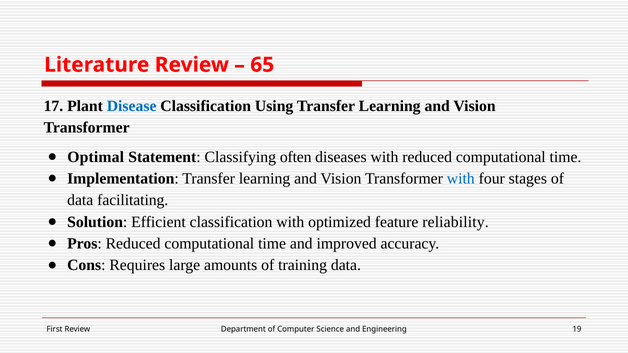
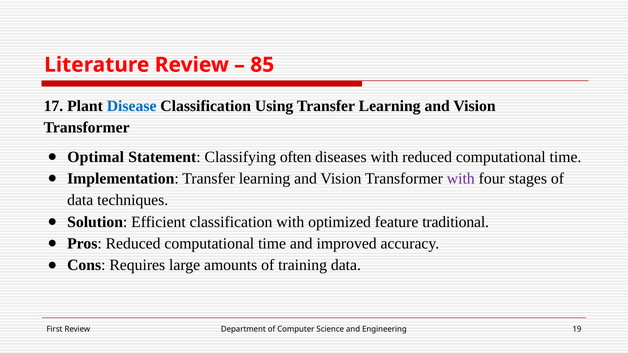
65: 65 -> 85
with at (461, 179) colour: blue -> purple
facilitating: facilitating -> techniques
reliability: reliability -> traditional
